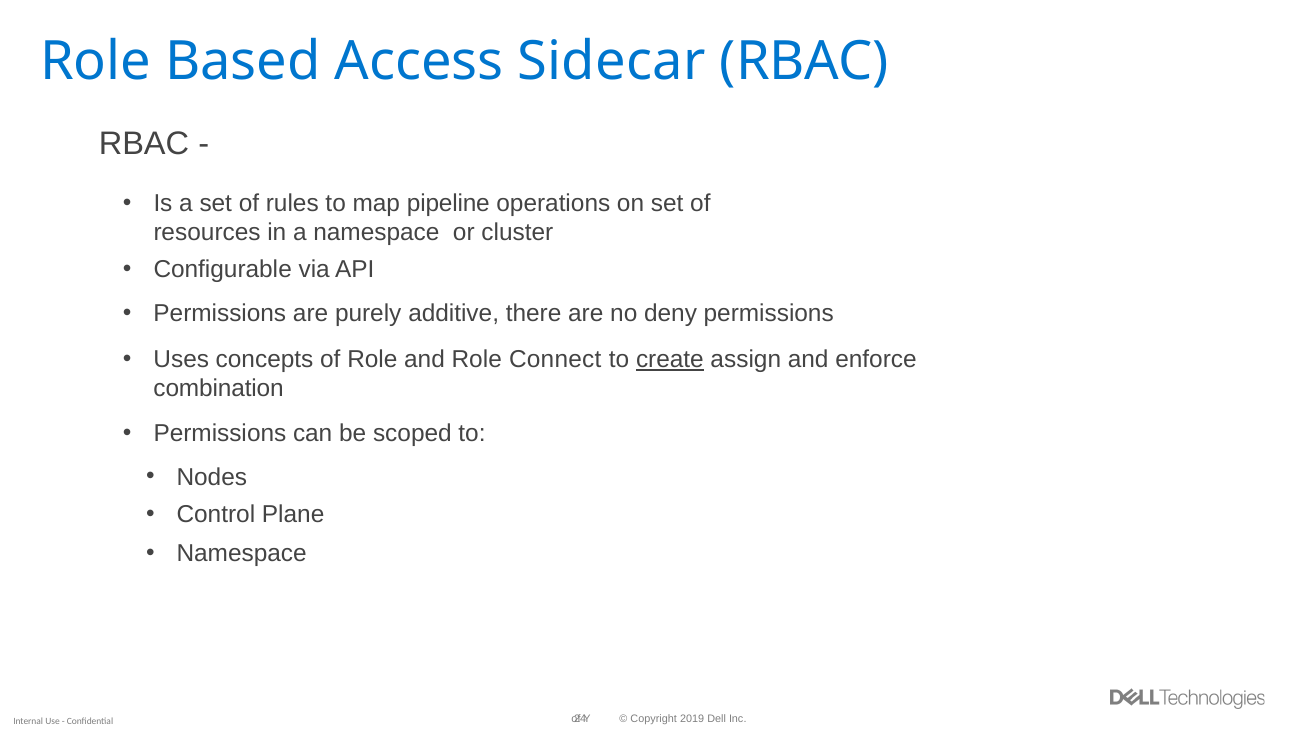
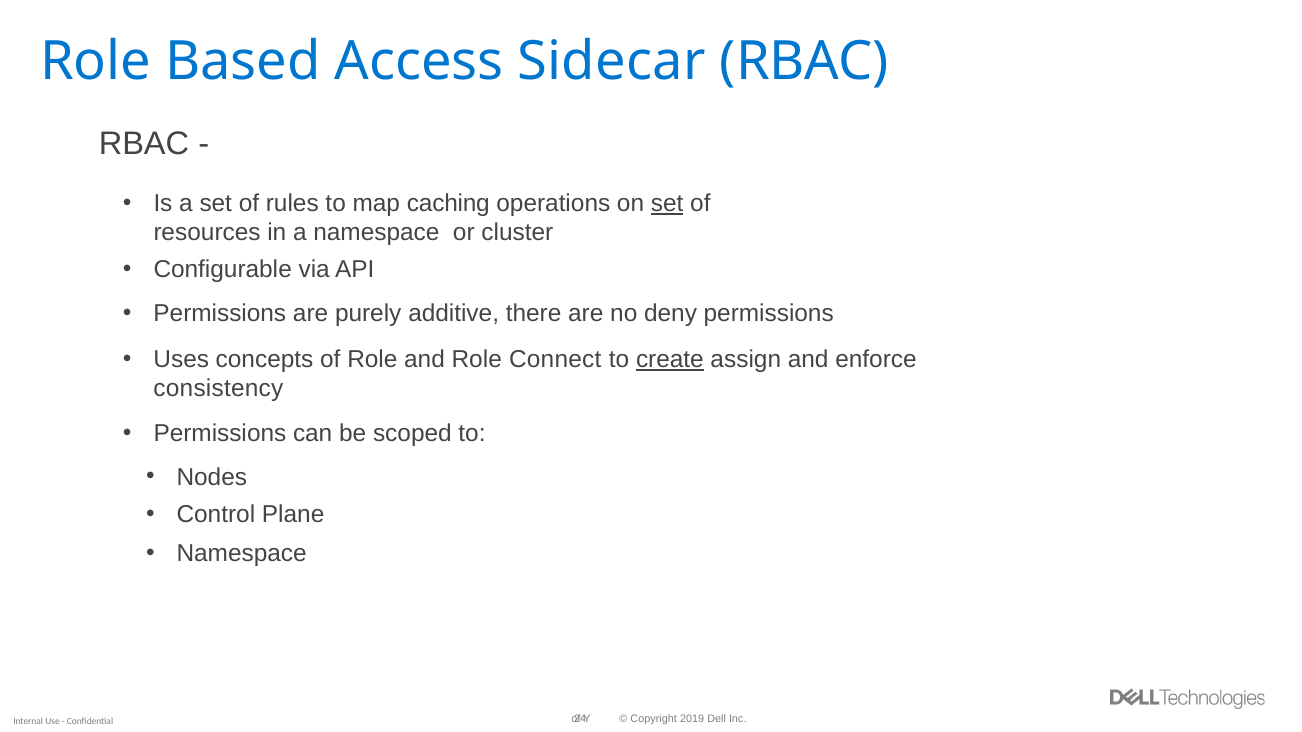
pipeline: pipeline -> caching
set at (667, 203) underline: none -> present
combination: combination -> consistency
